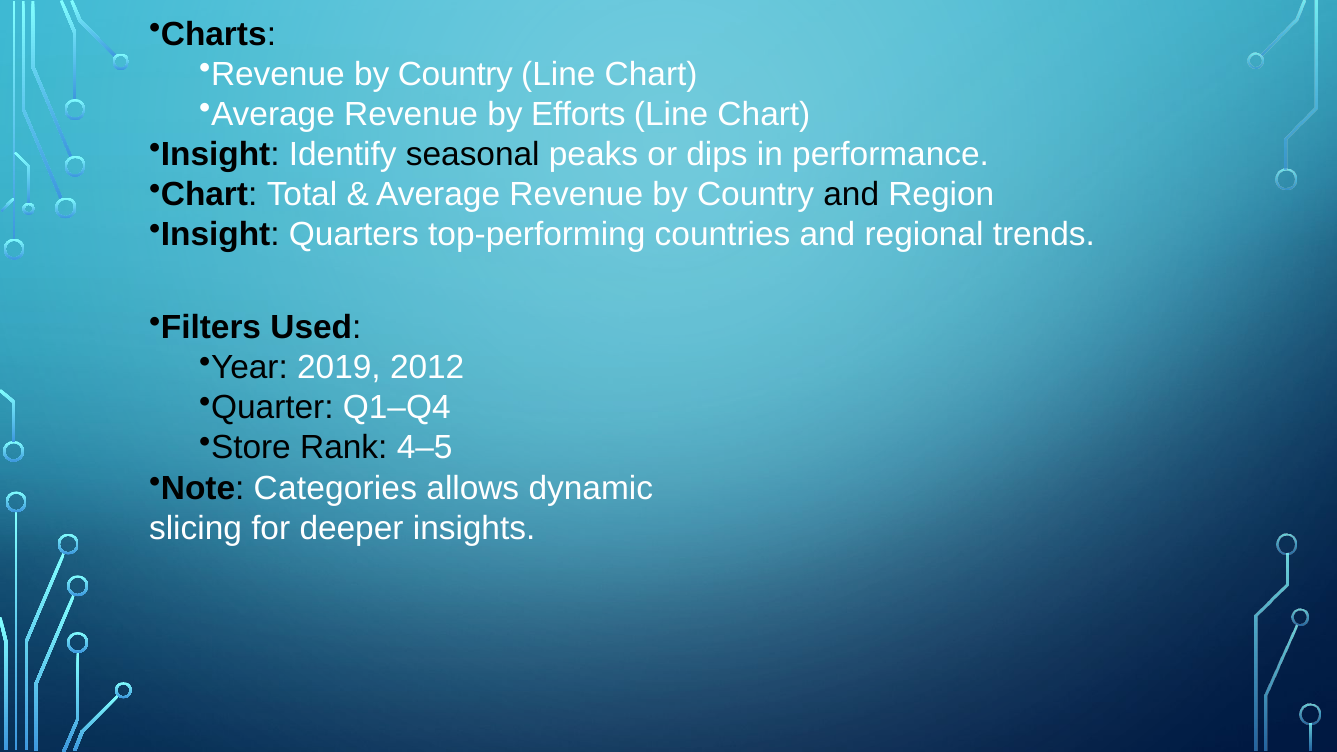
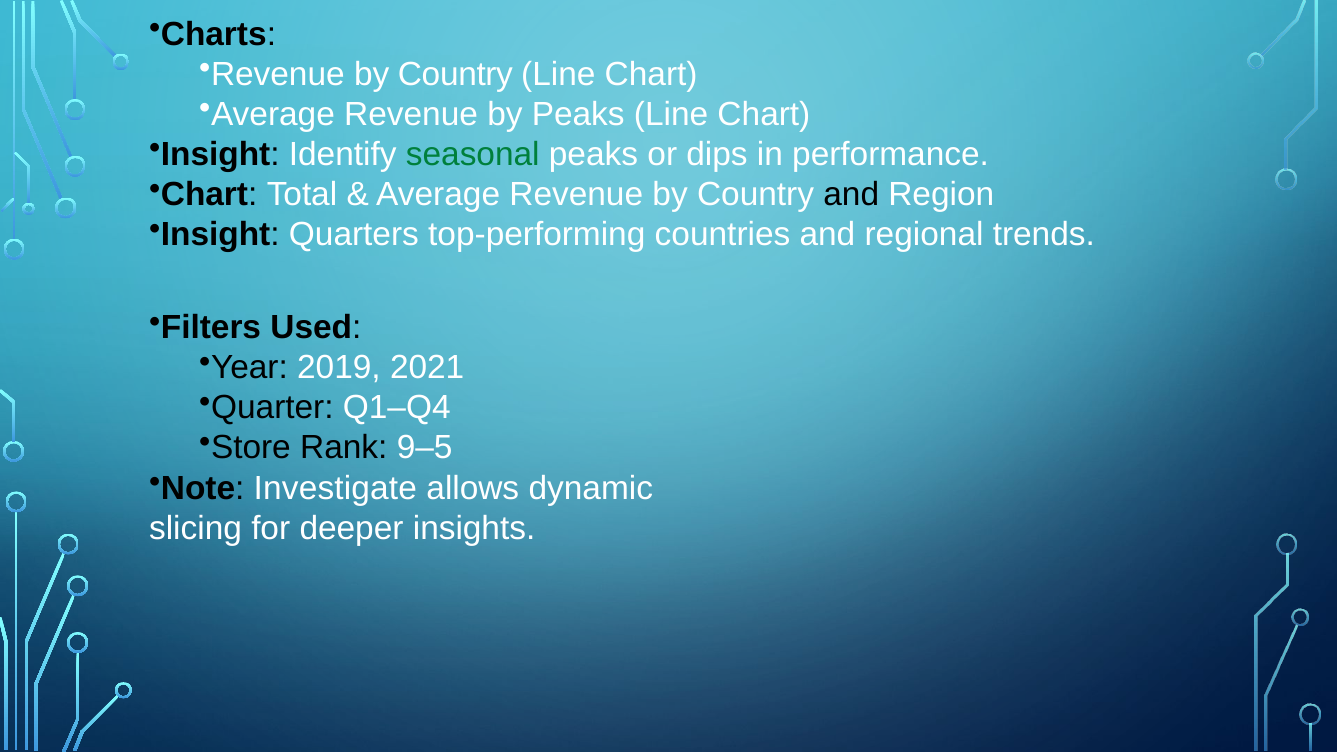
by Efforts: Efforts -> Peaks
seasonal colour: black -> green
2012: 2012 -> 2021
4–5: 4–5 -> 9–5
Categories: Categories -> Investigate
